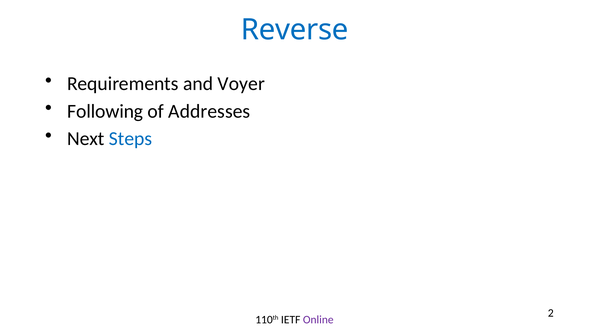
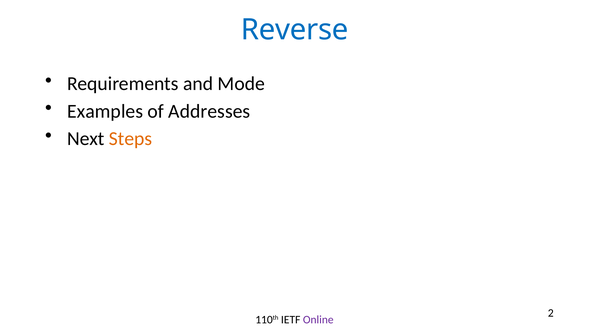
Voyer: Voyer -> Mode
Following: Following -> Examples
Steps colour: blue -> orange
